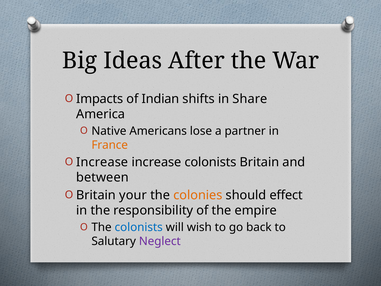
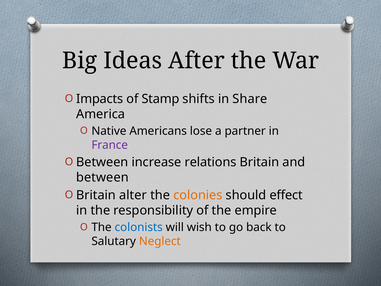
Indian: Indian -> Stamp
France colour: orange -> purple
Increase at (102, 162): Increase -> Between
increase colonists: colonists -> relations
your: your -> alter
Neglect colour: purple -> orange
